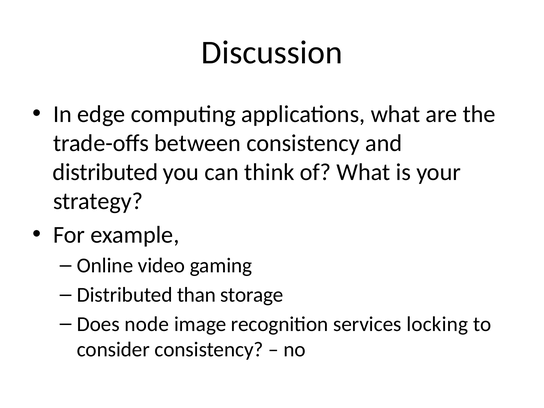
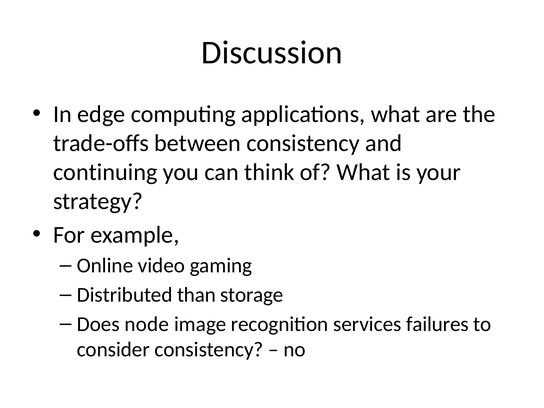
distributed at (105, 172): distributed -> continuing
locking: locking -> failures
